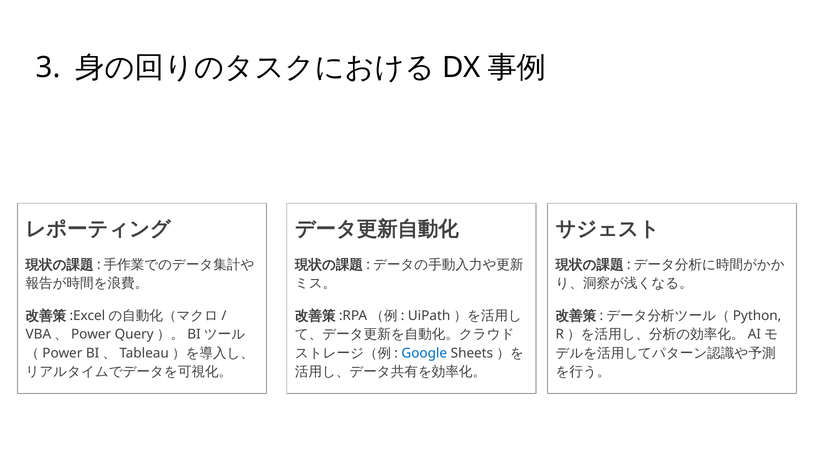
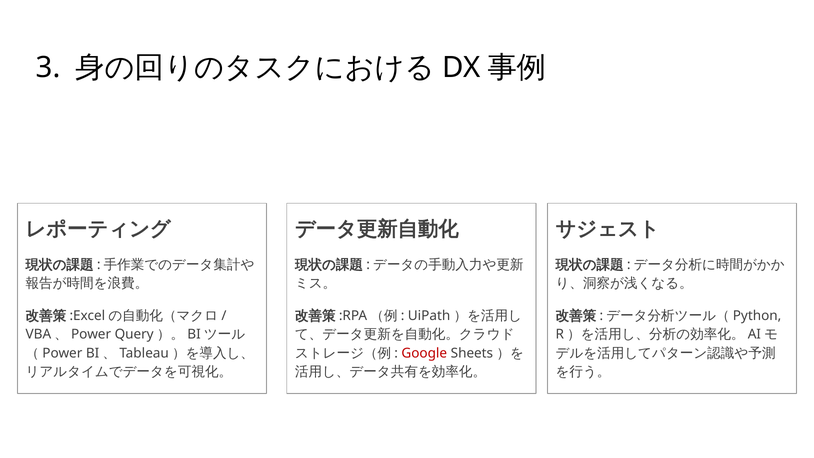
Google colour: blue -> red
